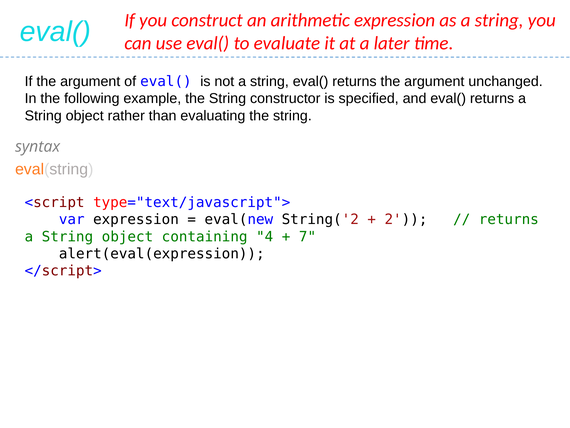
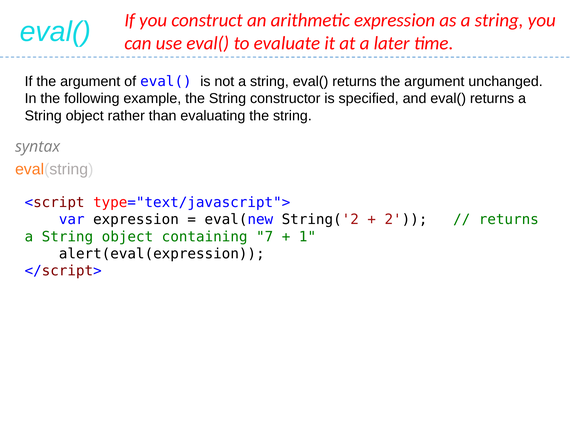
4: 4 -> 7
7: 7 -> 1
